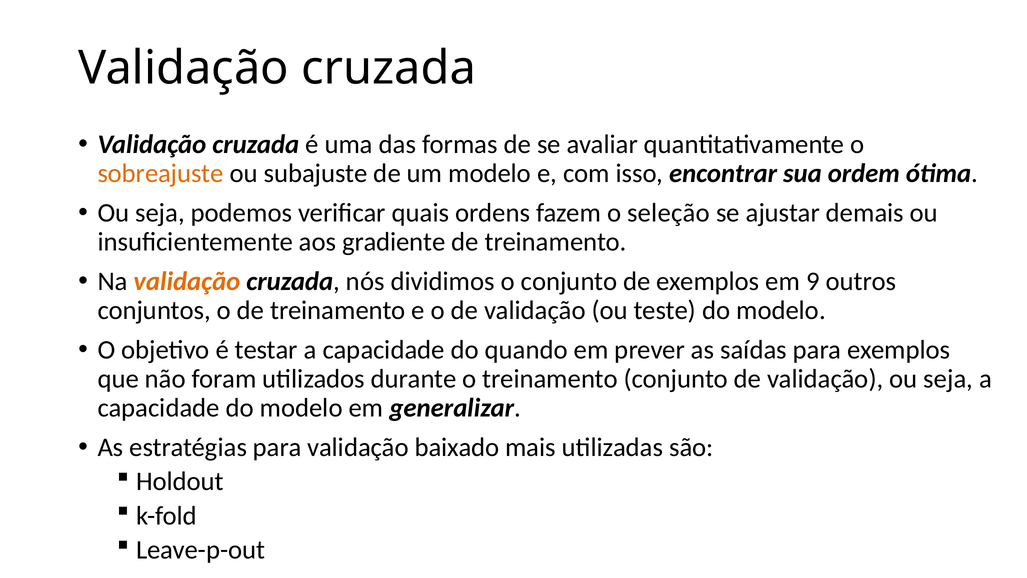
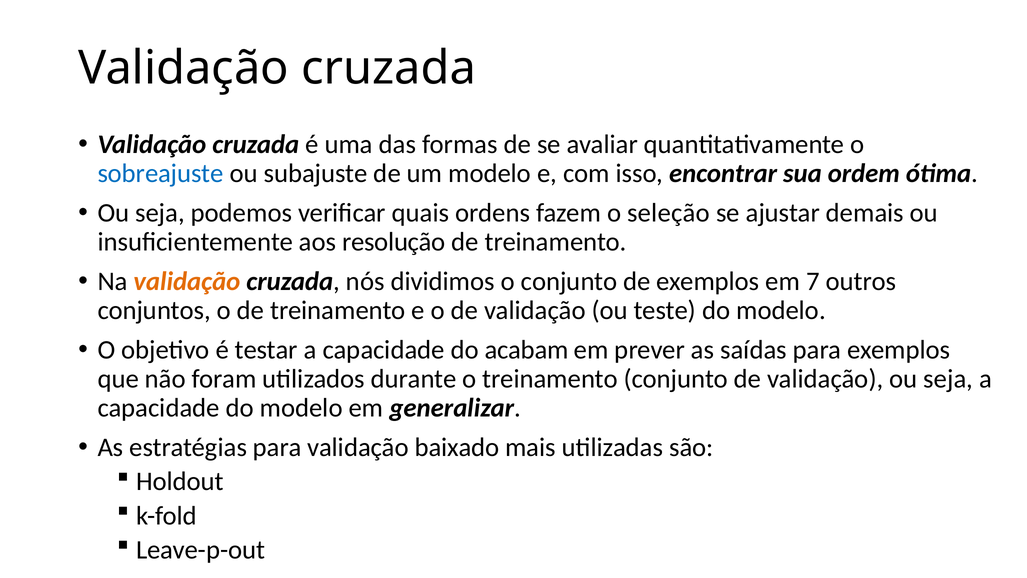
sobreajuste colour: orange -> blue
gradiente: gradiente -> resolução
9: 9 -> 7
quando: quando -> acabam
